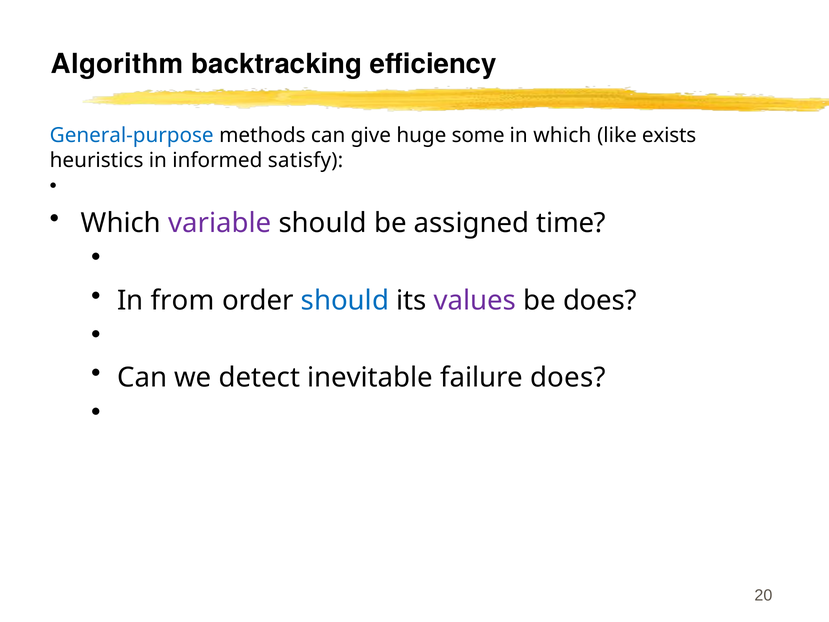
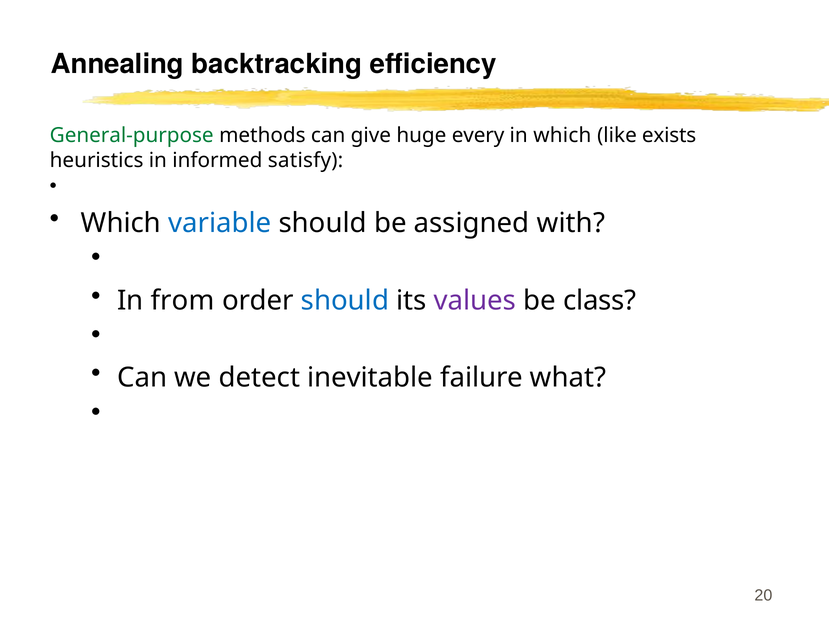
Algorithm: Algorithm -> Annealing
General-purpose colour: blue -> green
some: some -> every
variable colour: purple -> blue
time: time -> with
be does: does -> class
failure does: does -> what
